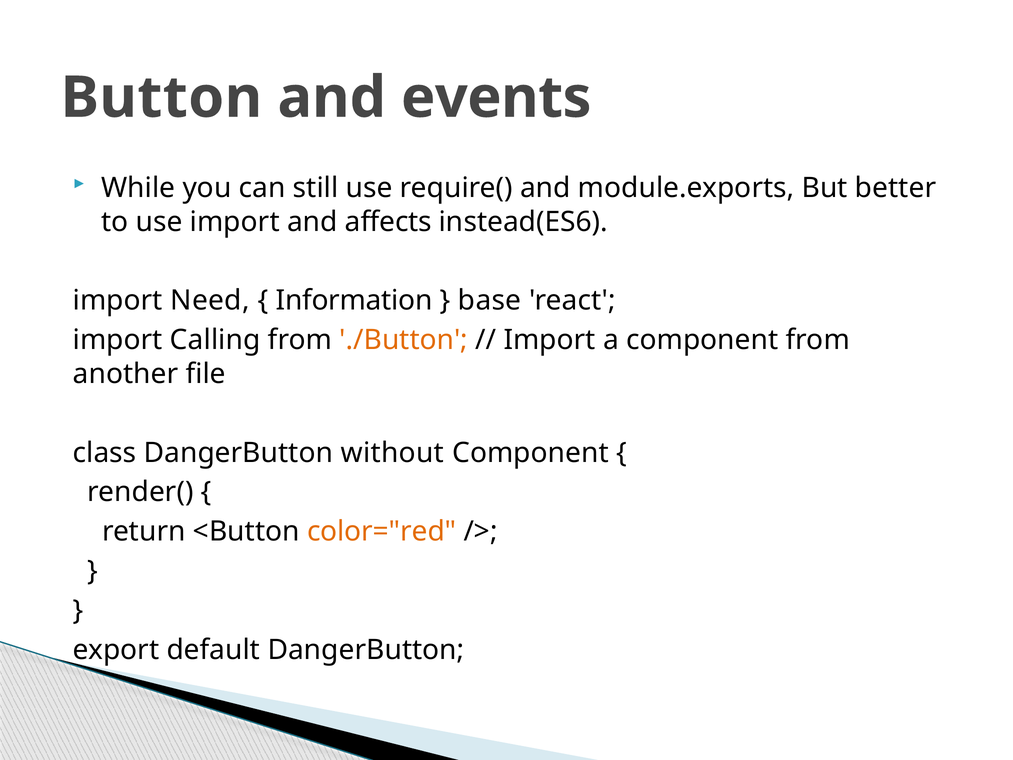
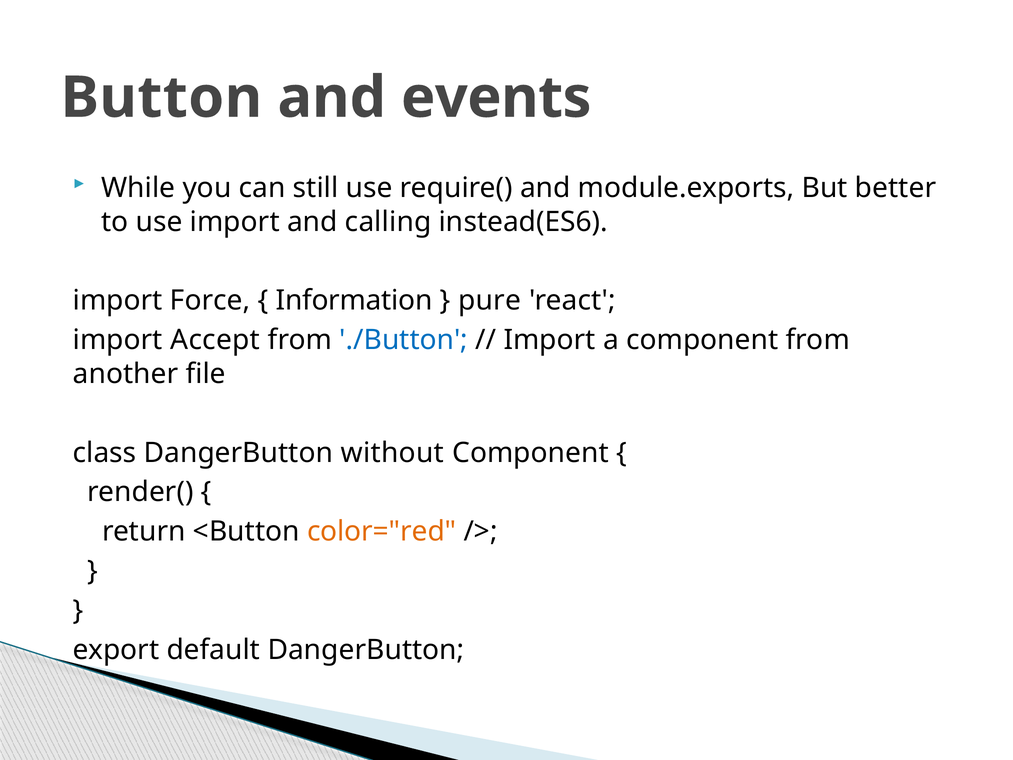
affects: affects -> calling
Need: Need -> Force
base: base -> pure
Calling: Calling -> Accept
./Button colour: orange -> blue
